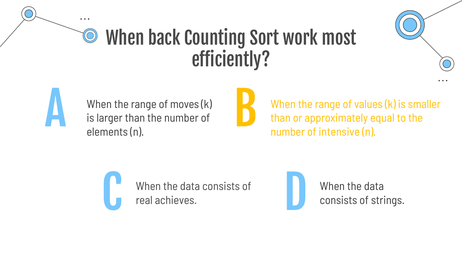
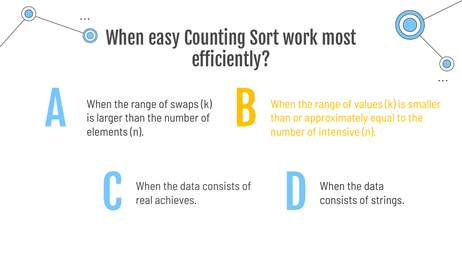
back: back -> easy
moves: moves -> swaps
